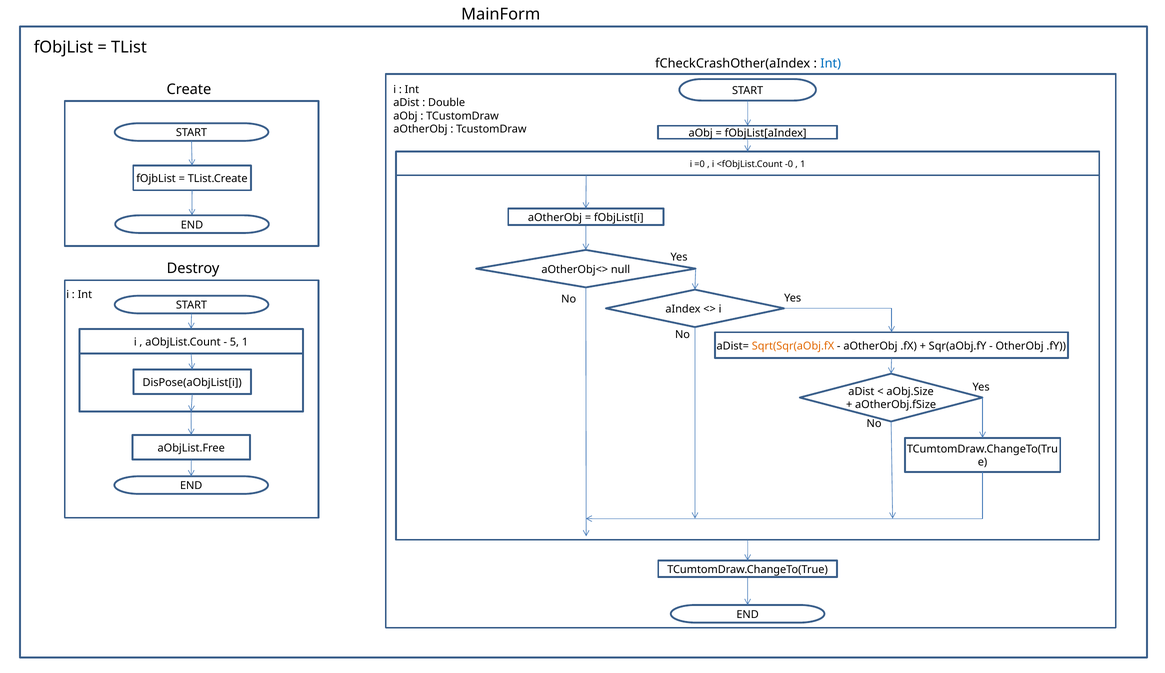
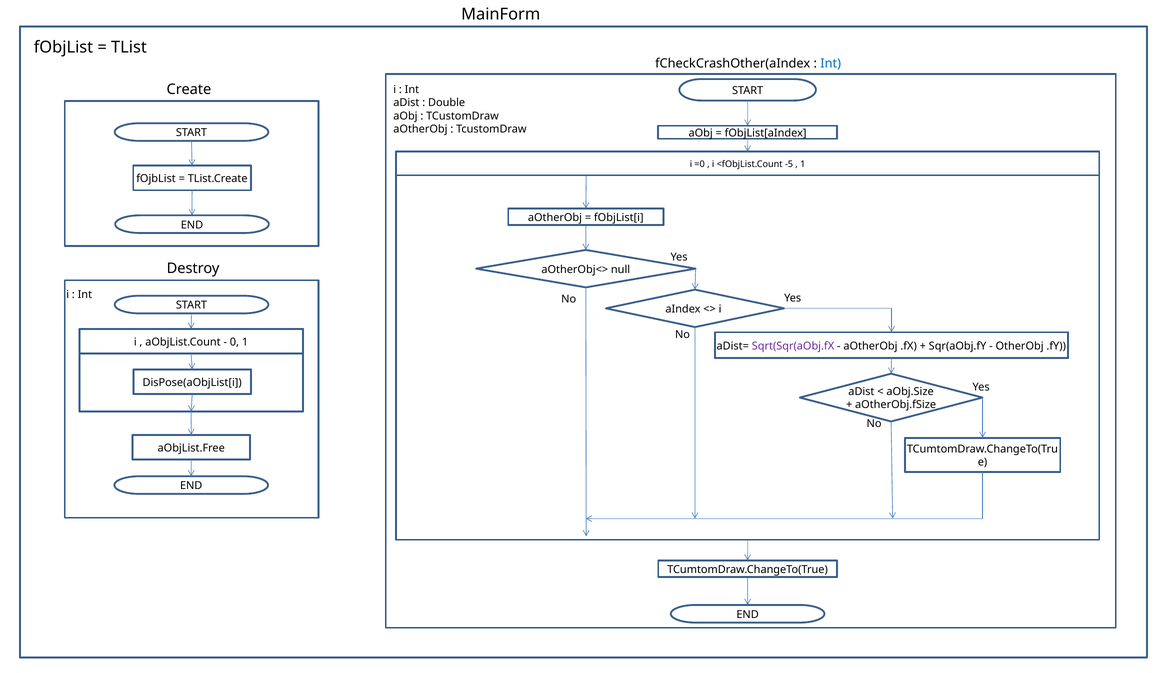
-0: -0 -> -5
5: 5 -> 0
Sqrt(Sqr(aObj.fX colour: orange -> purple
